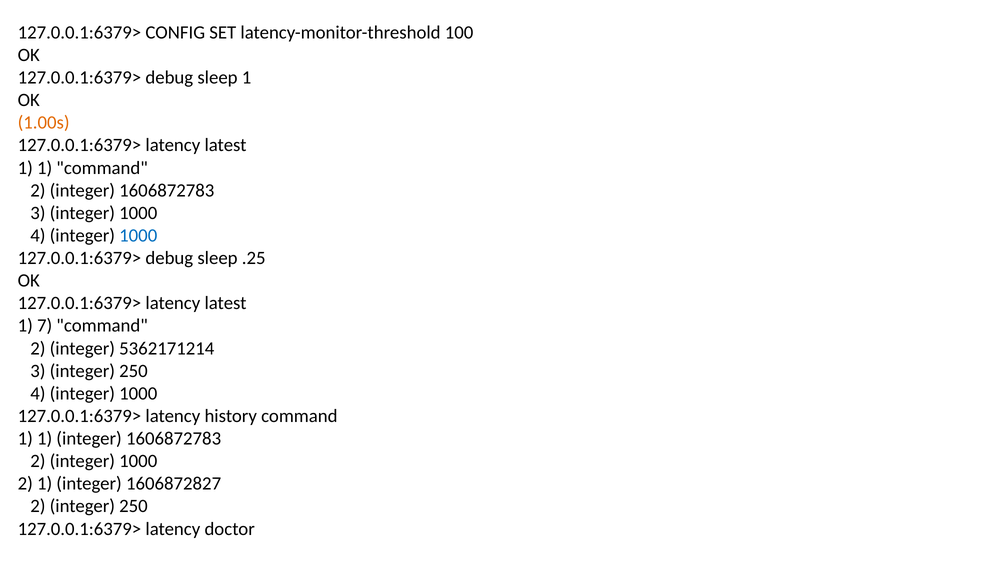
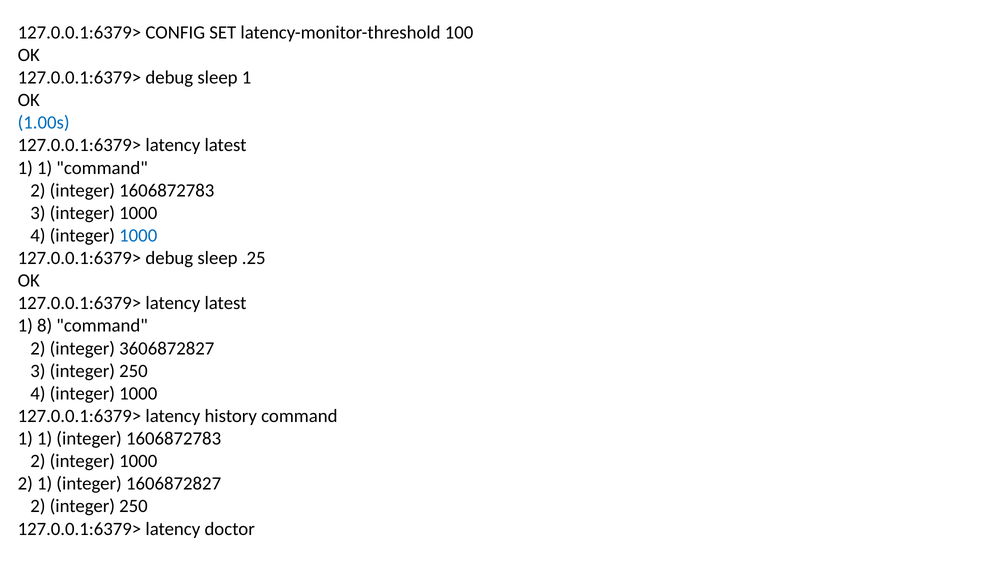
1.00s colour: orange -> blue
7: 7 -> 8
5362171214: 5362171214 -> 3606872827
